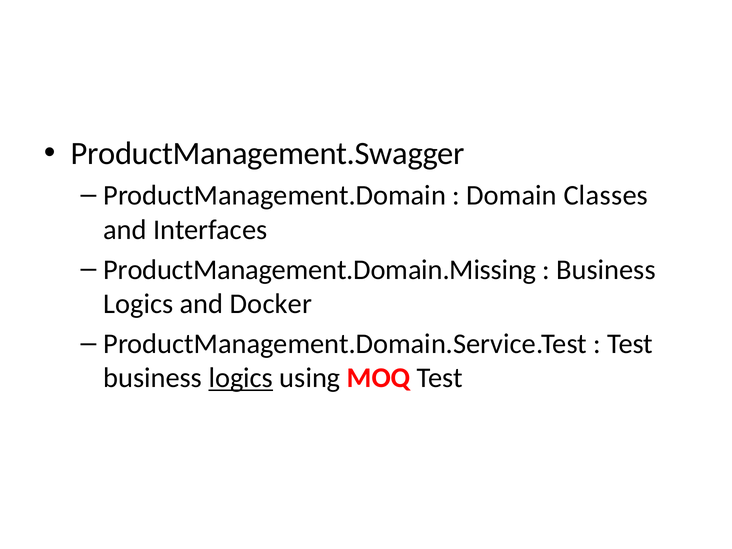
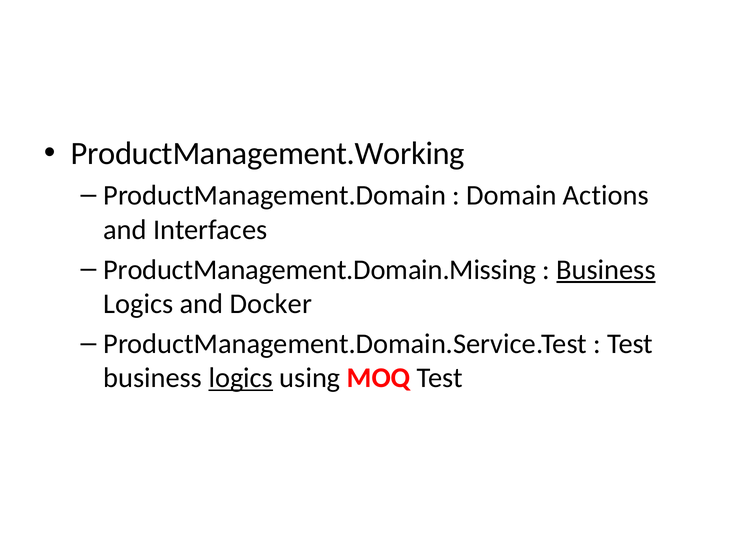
ProductManagement.Swagger: ProductManagement.Swagger -> ProductManagement.Working
Classes: Classes -> Actions
Business at (606, 270) underline: none -> present
